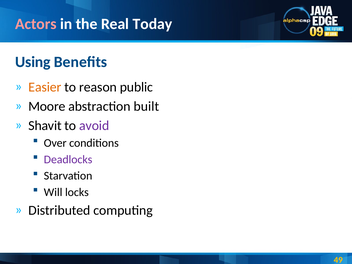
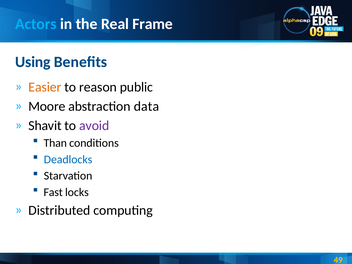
Actors colour: pink -> light blue
Today: Today -> Frame
built: built -> data
Over: Over -> Than
Deadlocks colour: purple -> blue
Will: Will -> Fast
